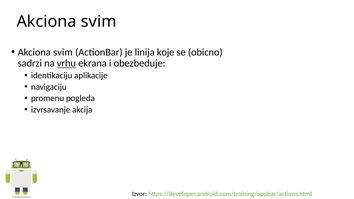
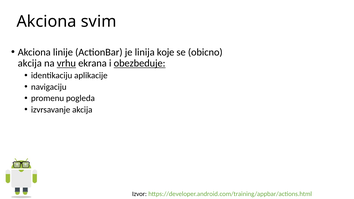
svim at (63, 52): svim -> linije
sadrzi at (30, 63): sadrzi -> akcija
obezbeduje underline: none -> present
